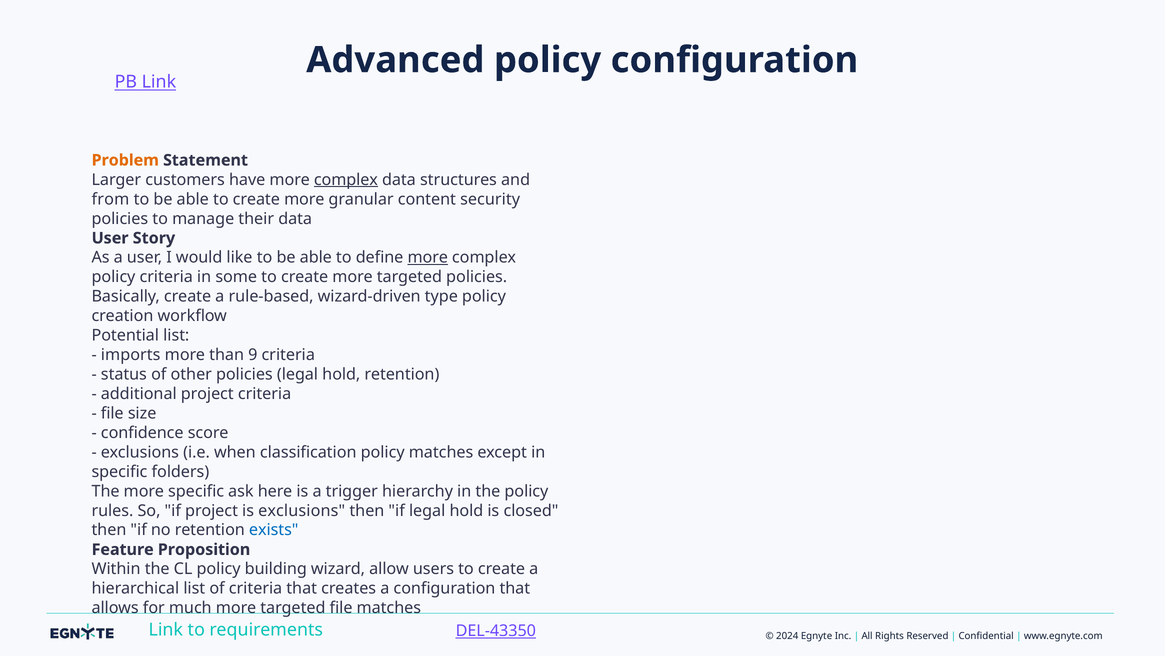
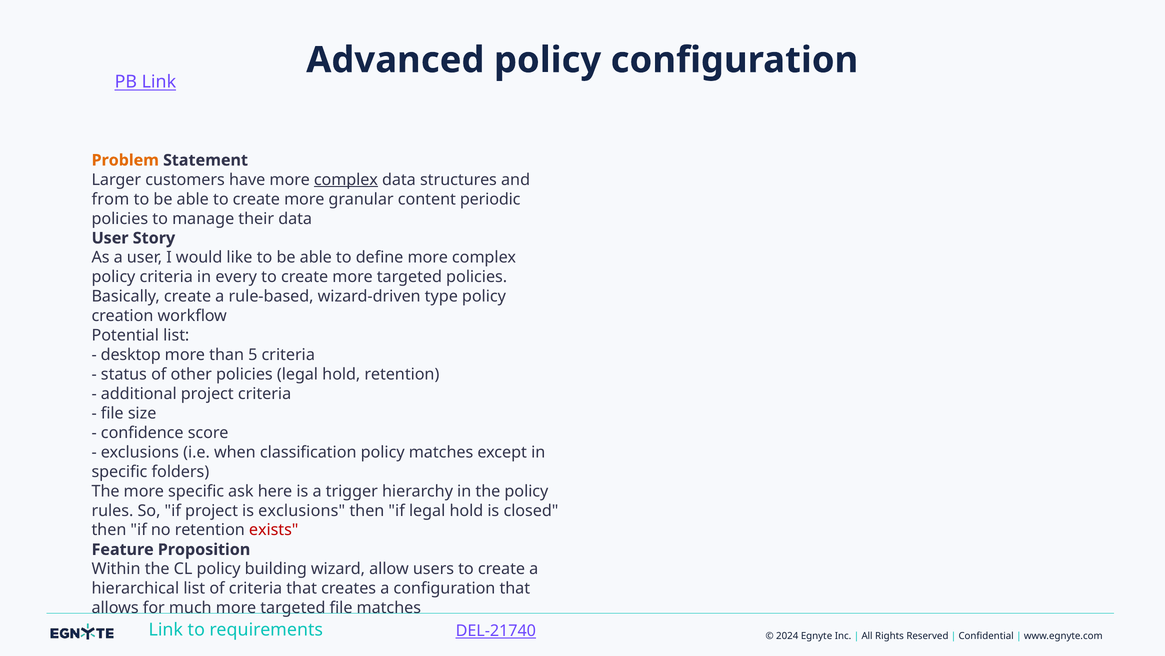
security: security -> periodic
more at (428, 257) underline: present -> none
some: some -> every
imports: imports -> desktop
9: 9 -> 5
exists colour: blue -> red
DEL-43350: DEL-43350 -> DEL-21740
